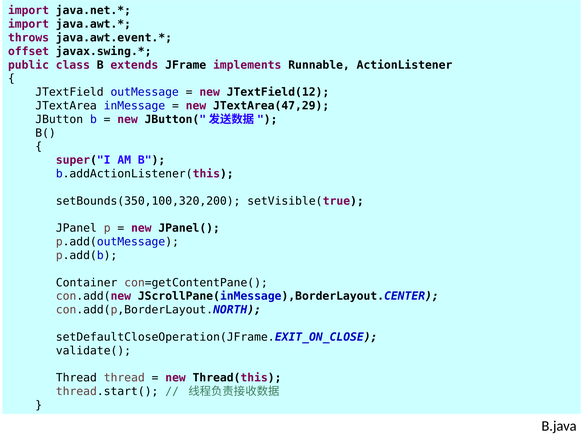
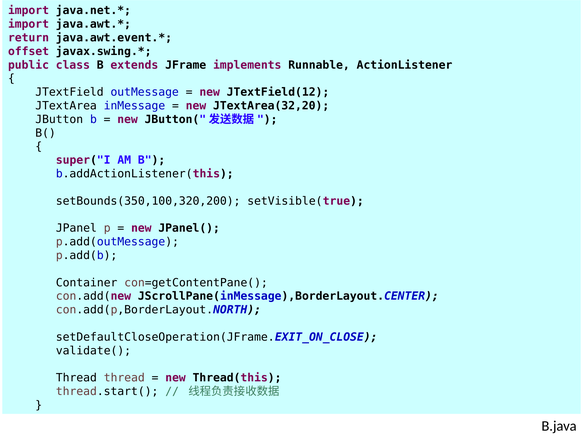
throws: throws -> return
JTextArea(47,29: JTextArea(47,29 -> JTextArea(32,20
